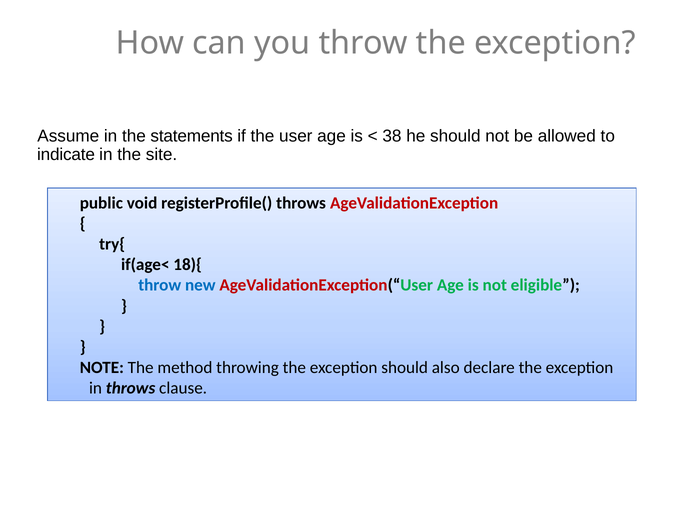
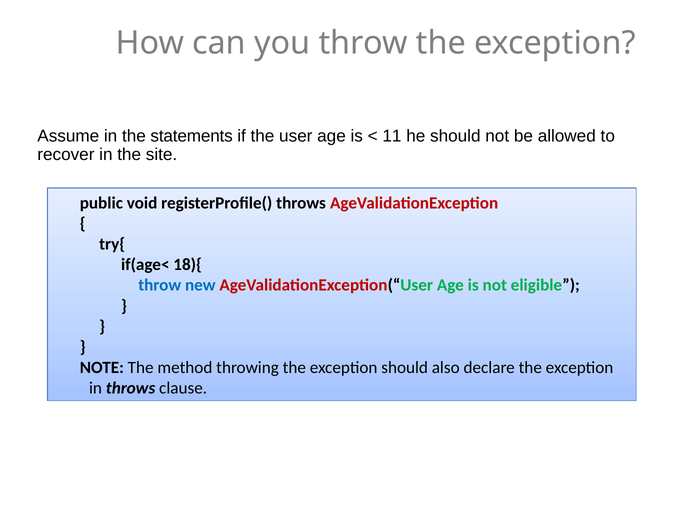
38: 38 -> 11
indicate: indicate -> recover
